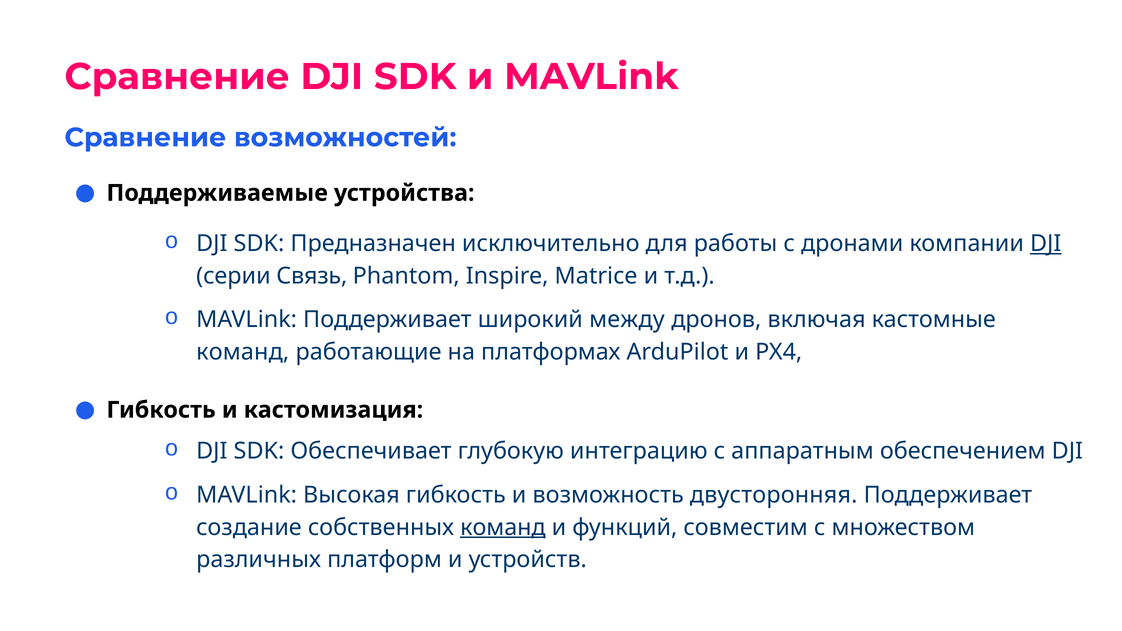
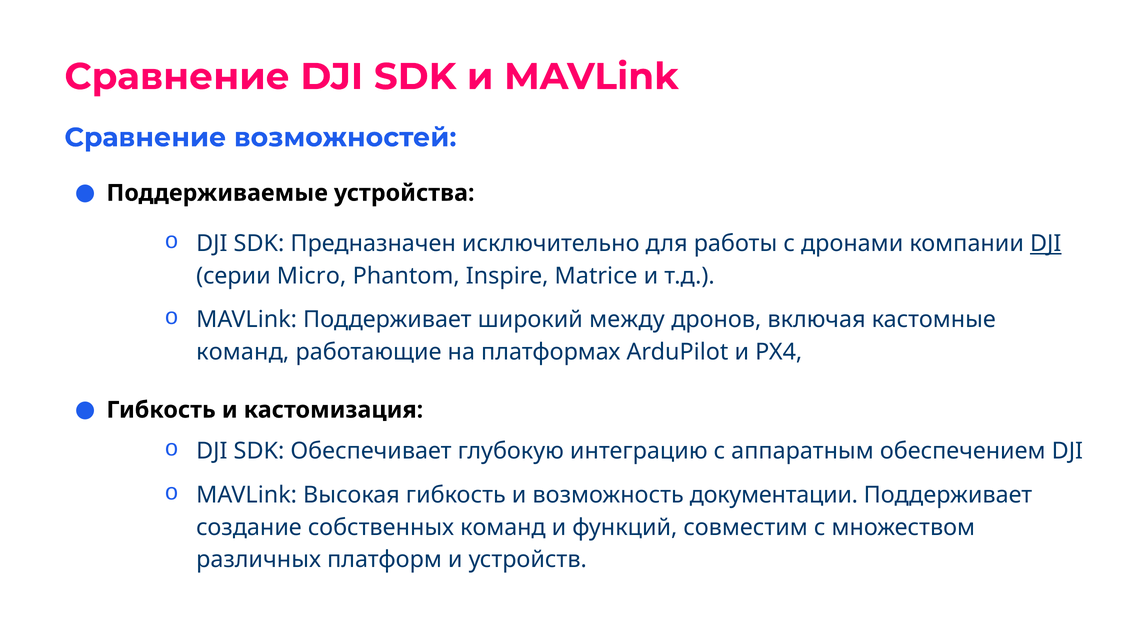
Связь: Связь -> Micro
двусторонняя: двусторонняя -> документации
команд at (503, 527) underline: present -> none
